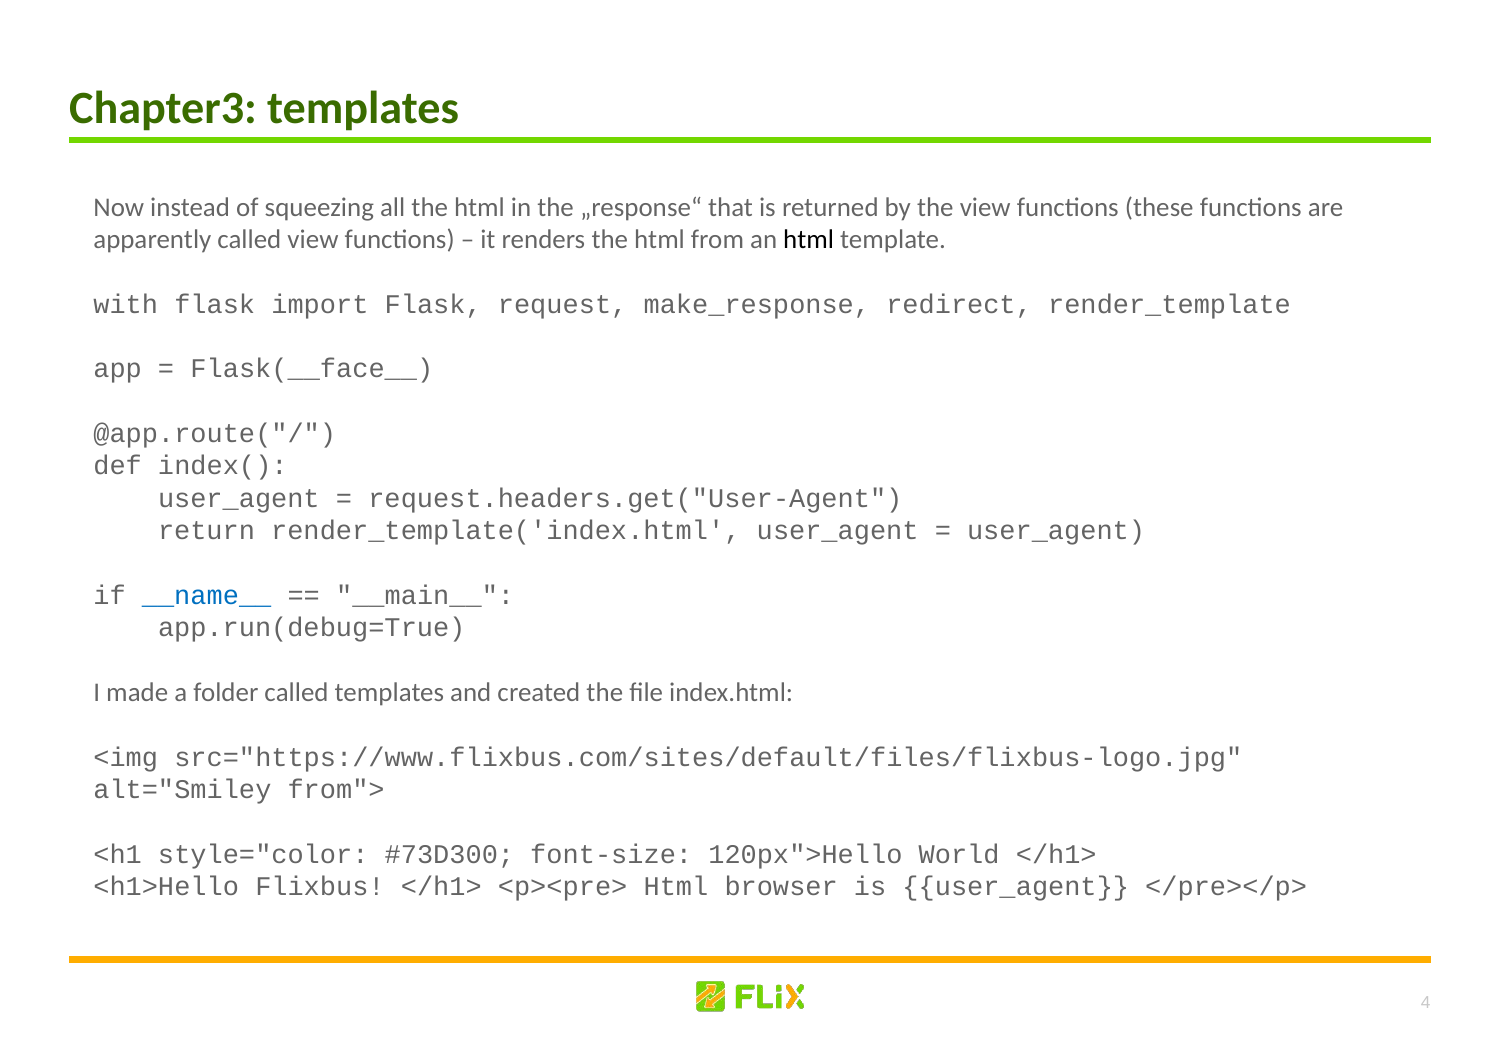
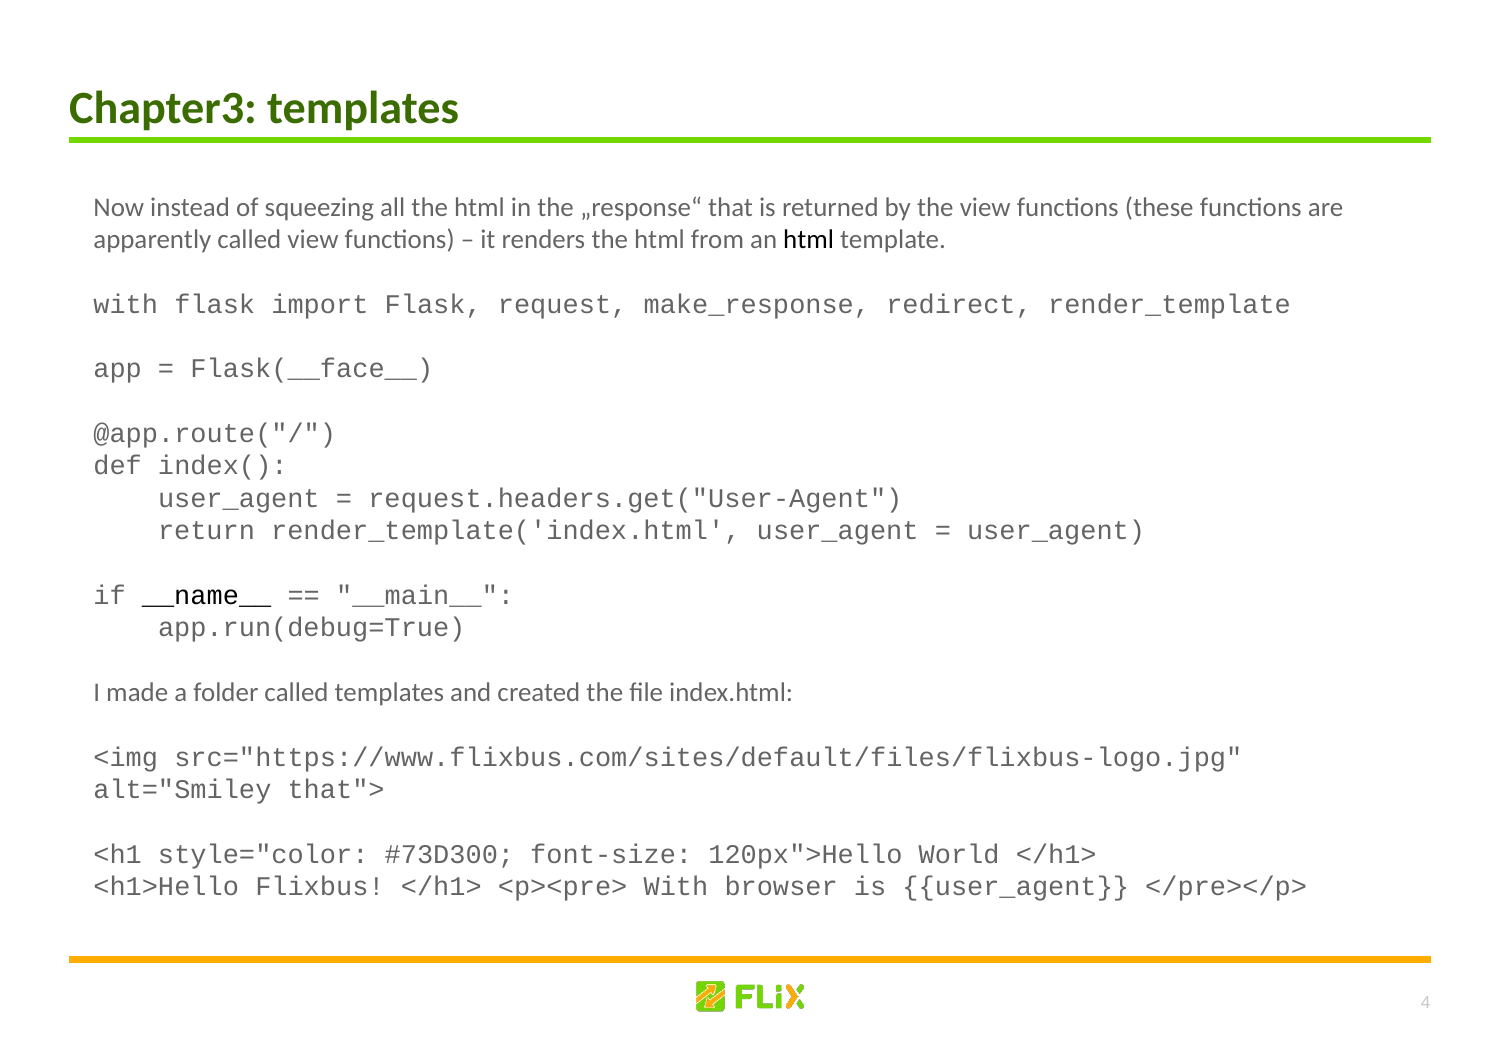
__name__ colour: blue -> black
from">: from"> -> that">
<p><pre> Html: Html -> With
